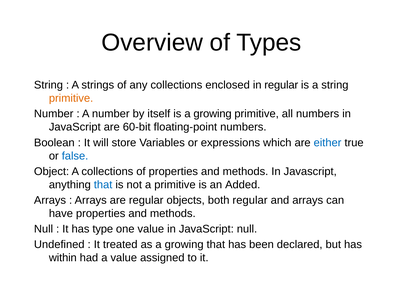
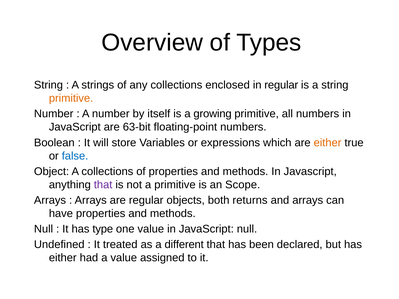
60-bit: 60-bit -> 63-bit
either at (328, 143) colour: blue -> orange
that at (103, 185) colour: blue -> purple
Added: Added -> Scope
both regular: regular -> returns
as a growing: growing -> different
within at (63, 258): within -> either
